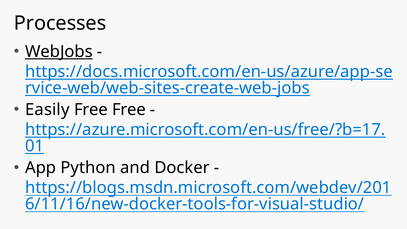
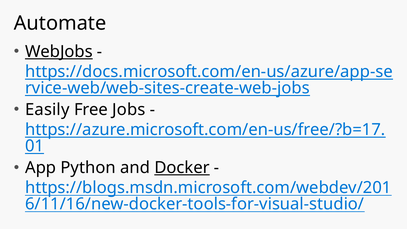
Processes: Processes -> Automate
Free Free: Free -> Jobs
Docker underline: none -> present
